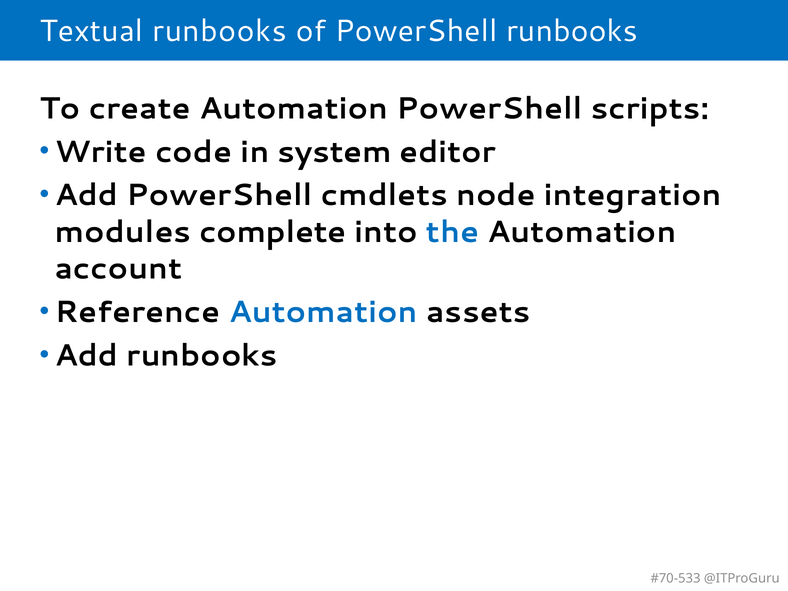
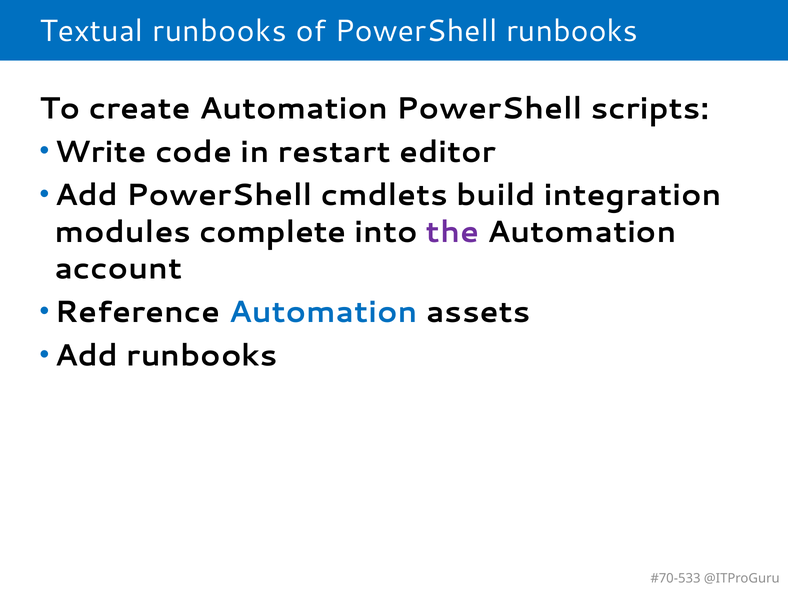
system: system -> restart
node: node -> build
the colour: blue -> purple
